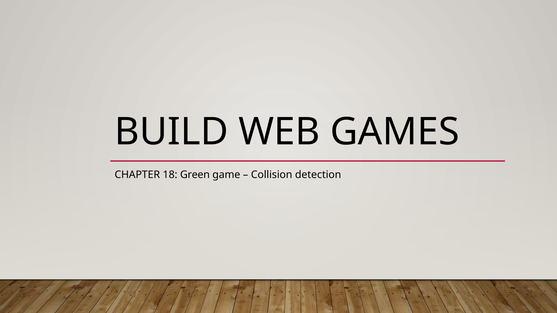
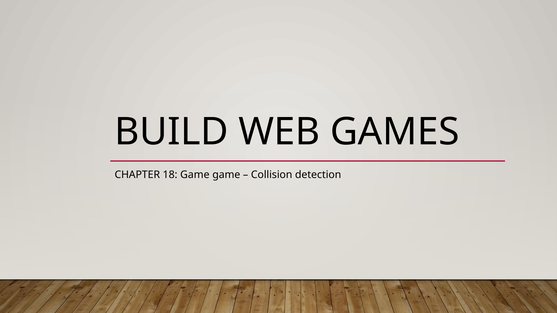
18 Green: Green -> Game
